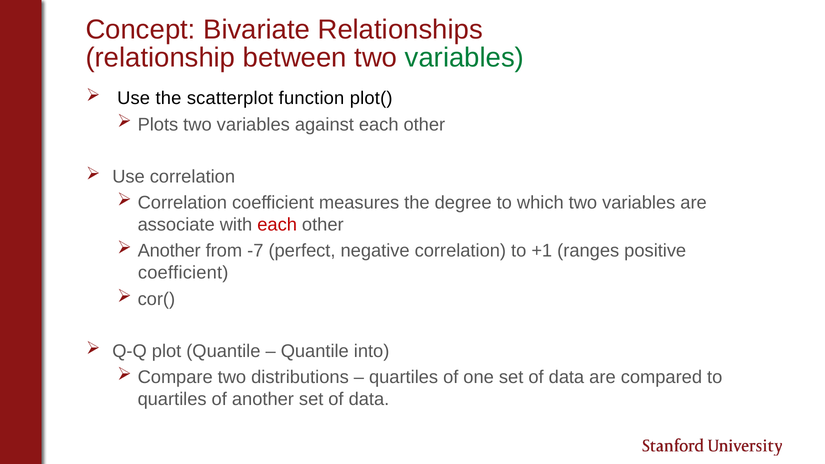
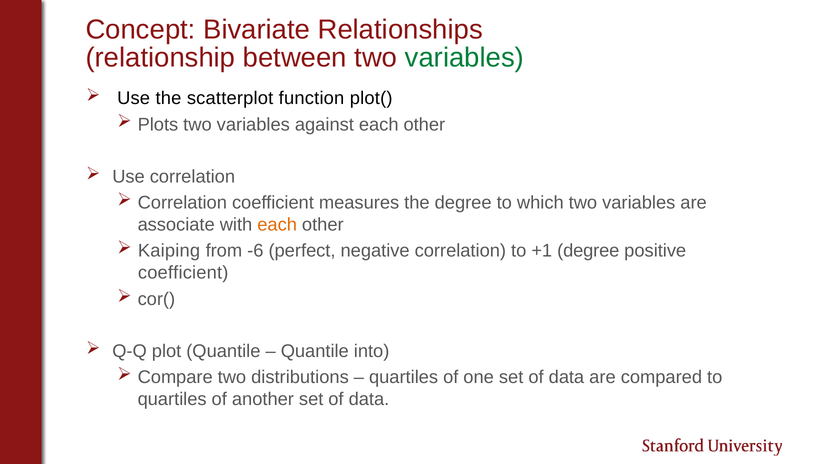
each at (277, 225) colour: red -> orange
Another at (169, 251): Another -> Kaiping
-7: -7 -> -6
+1 ranges: ranges -> degree
